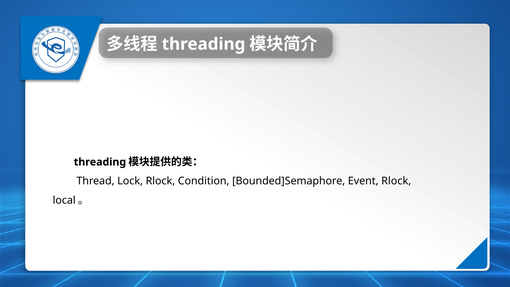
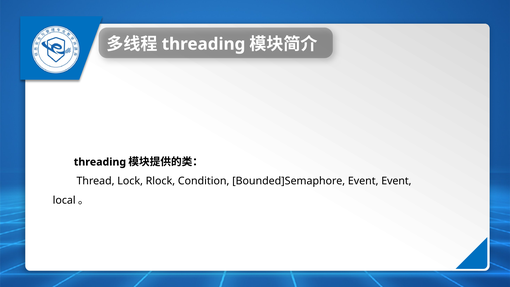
Event Rlock: Rlock -> Event
